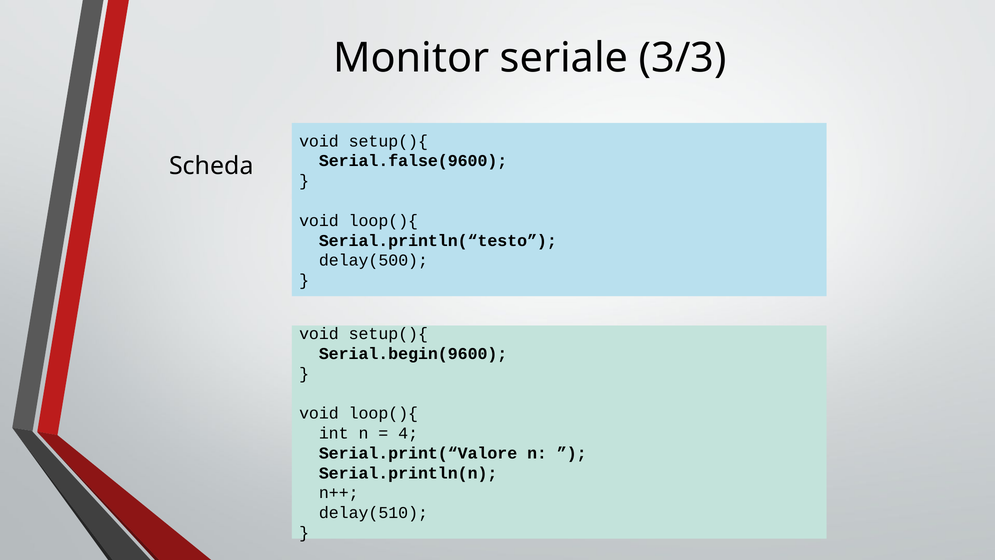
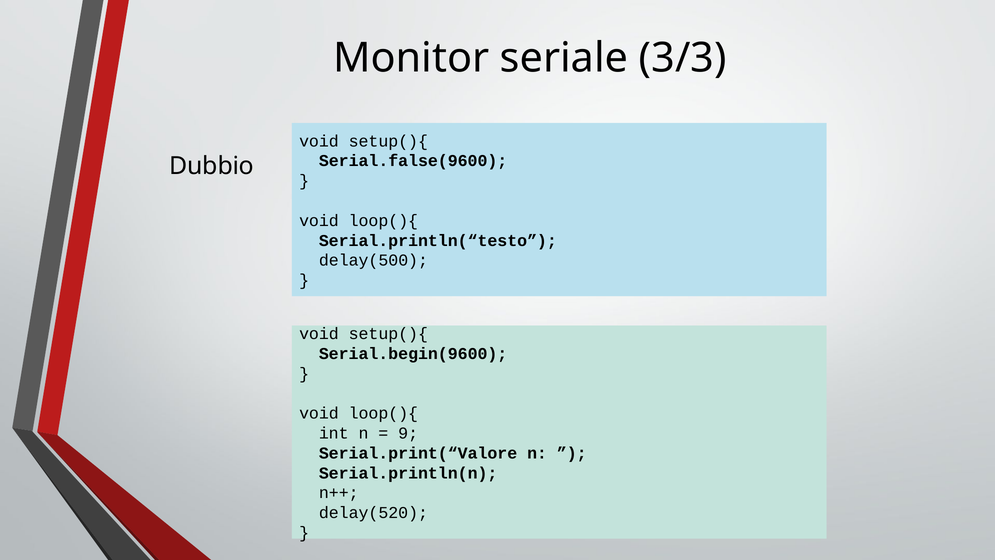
Scheda: Scheda -> Dubbio
4: 4 -> 9
delay(510: delay(510 -> delay(520
